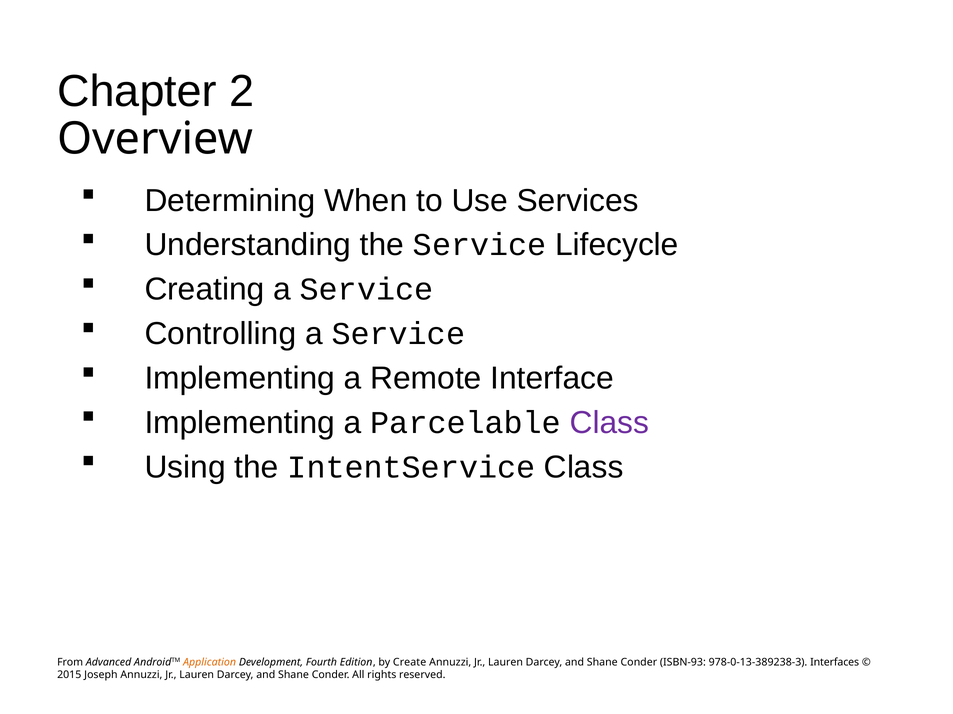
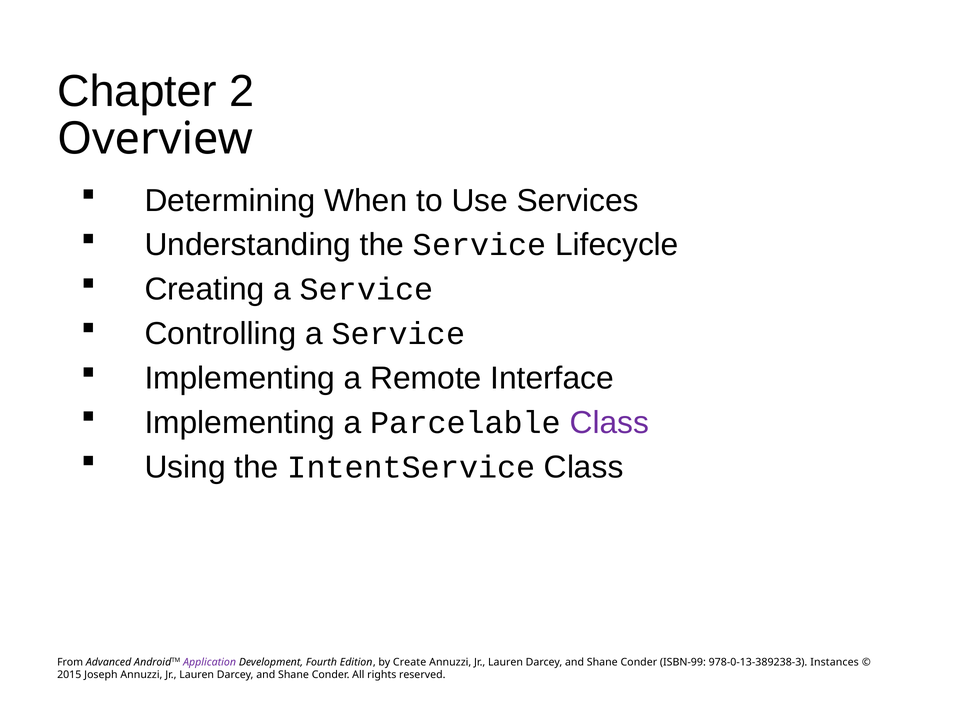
Application colour: orange -> purple
ISBN-93: ISBN-93 -> ISBN-99
Interfaces: Interfaces -> Instances
